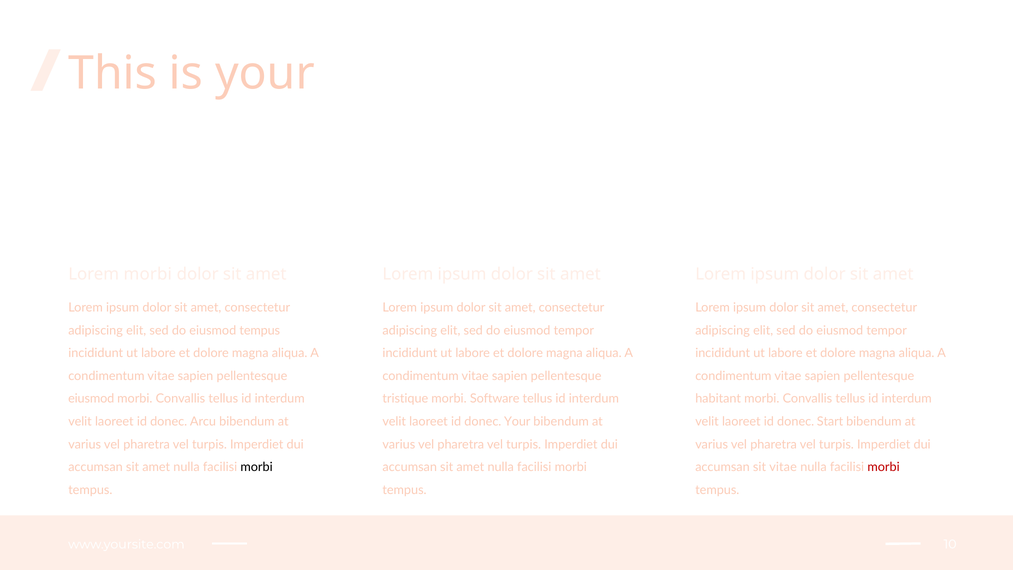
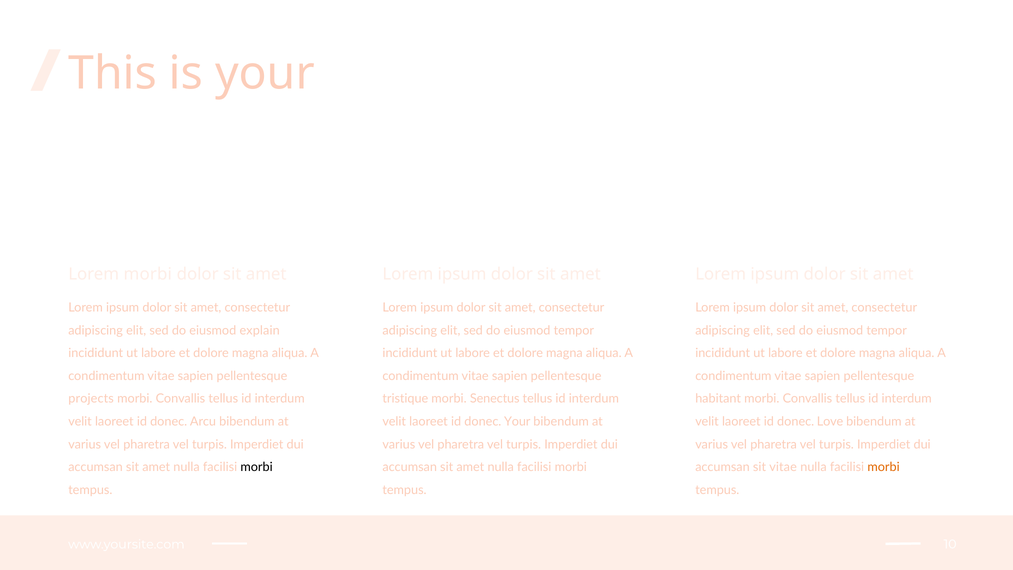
eiusmod tempus: tempus -> explain
eiusmod at (91, 399): eiusmod -> projects
Software: Software -> Senectus
Start: Start -> Love
morbi at (884, 467) colour: red -> orange
